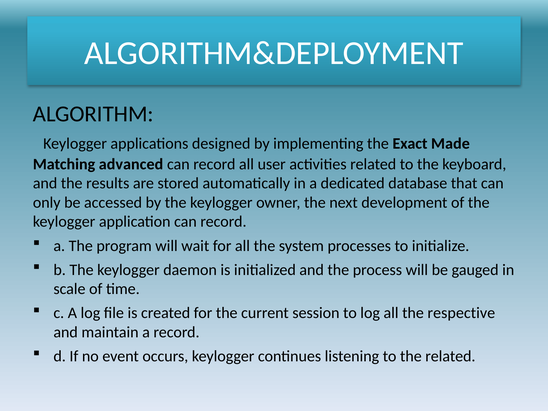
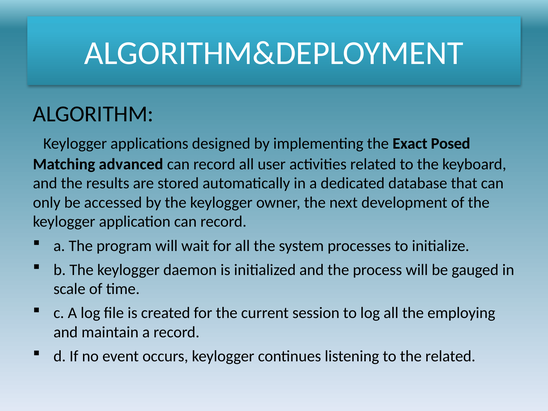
Made: Made -> Posed
respective: respective -> employing
